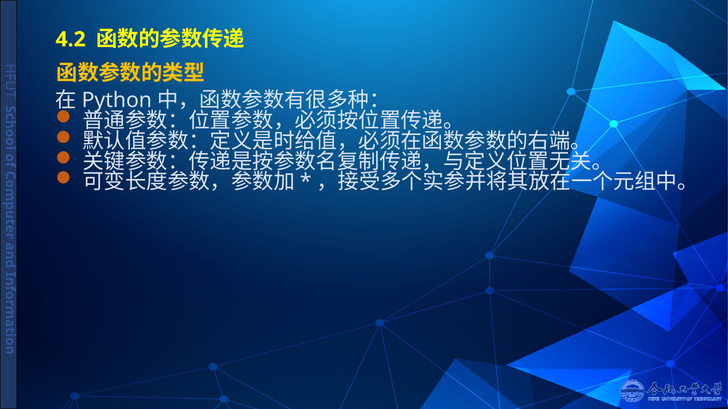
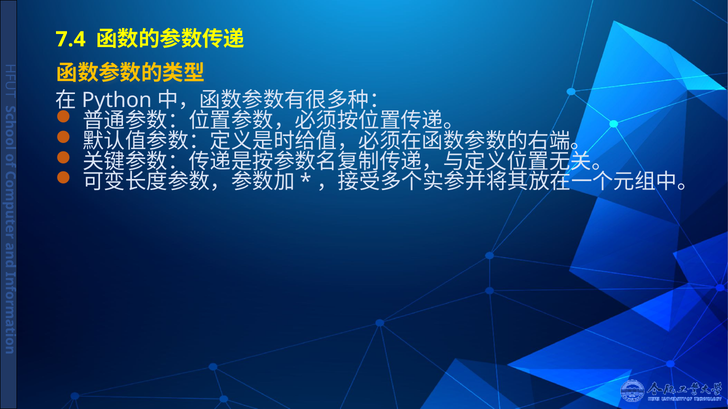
4.2: 4.2 -> 7.4
